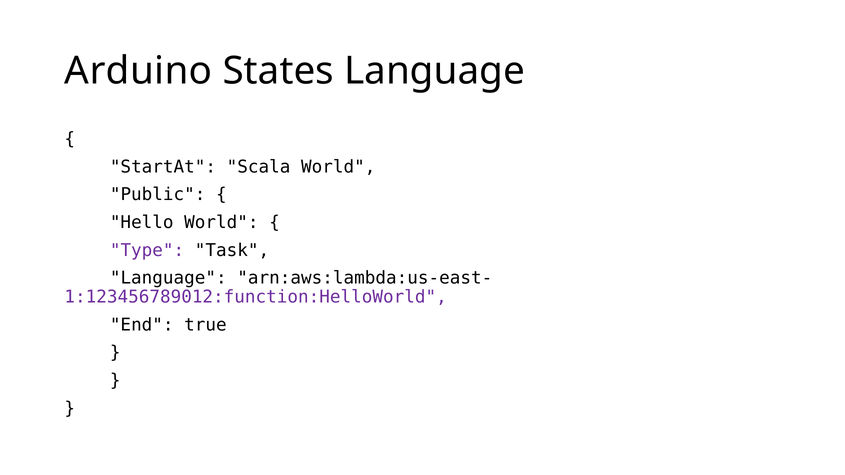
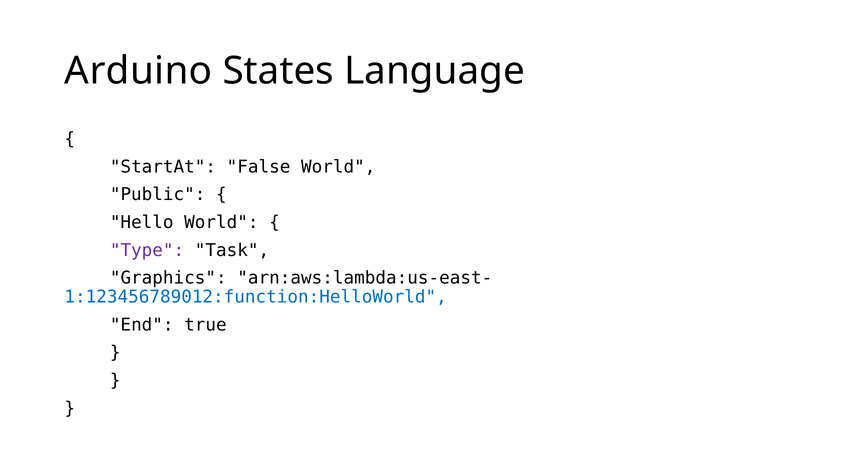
Scala: Scala -> False
Language at (168, 278): Language -> Graphics
1:123456789012:function:HelloWorld colour: purple -> blue
